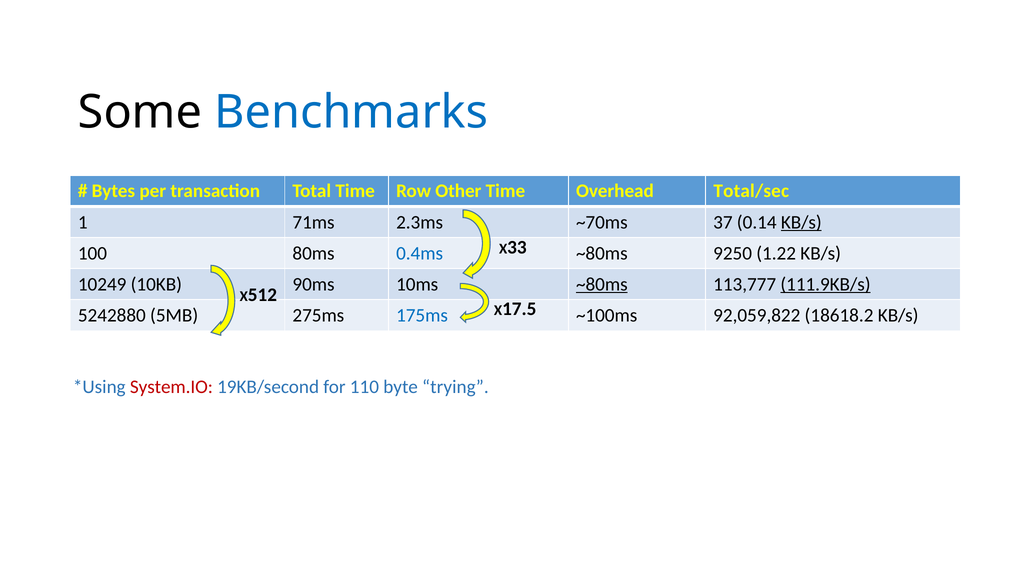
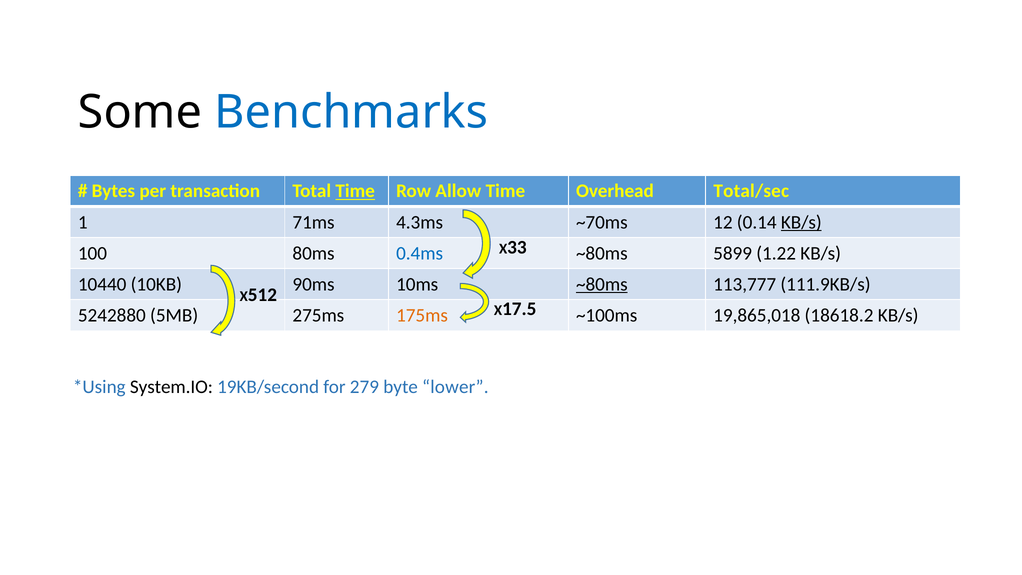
Time at (355, 191) underline: none -> present
Other: Other -> Allow
2.3ms: 2.3ms -> 4.3ms
37: 37 -> 12
9250: 9250 -> 5899
10249: 10249 -> 10440
111.9KB/s underline: present -> none
175ms colour: blue -> orange
92,059,822: 92,059,822 -> 19,865,018
System.IO colour: red -> black
110: 110 -> 279
trying: trying -> lower
